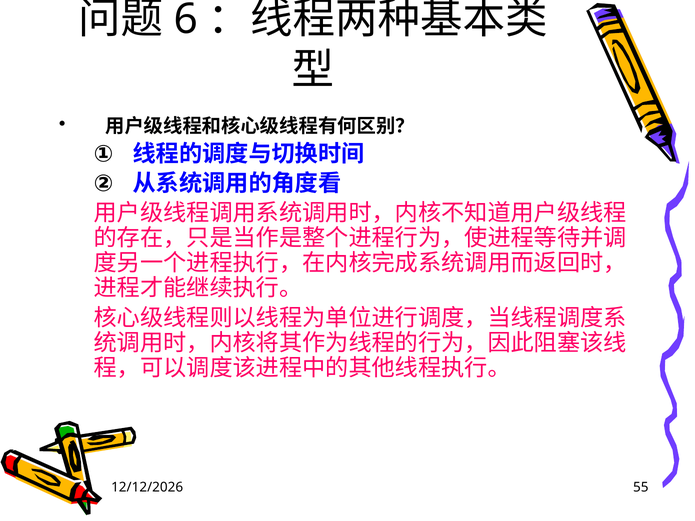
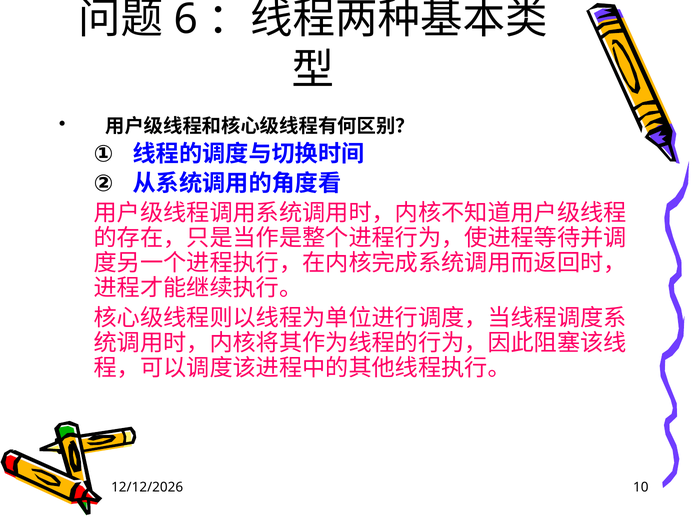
55: 55 -> 10
